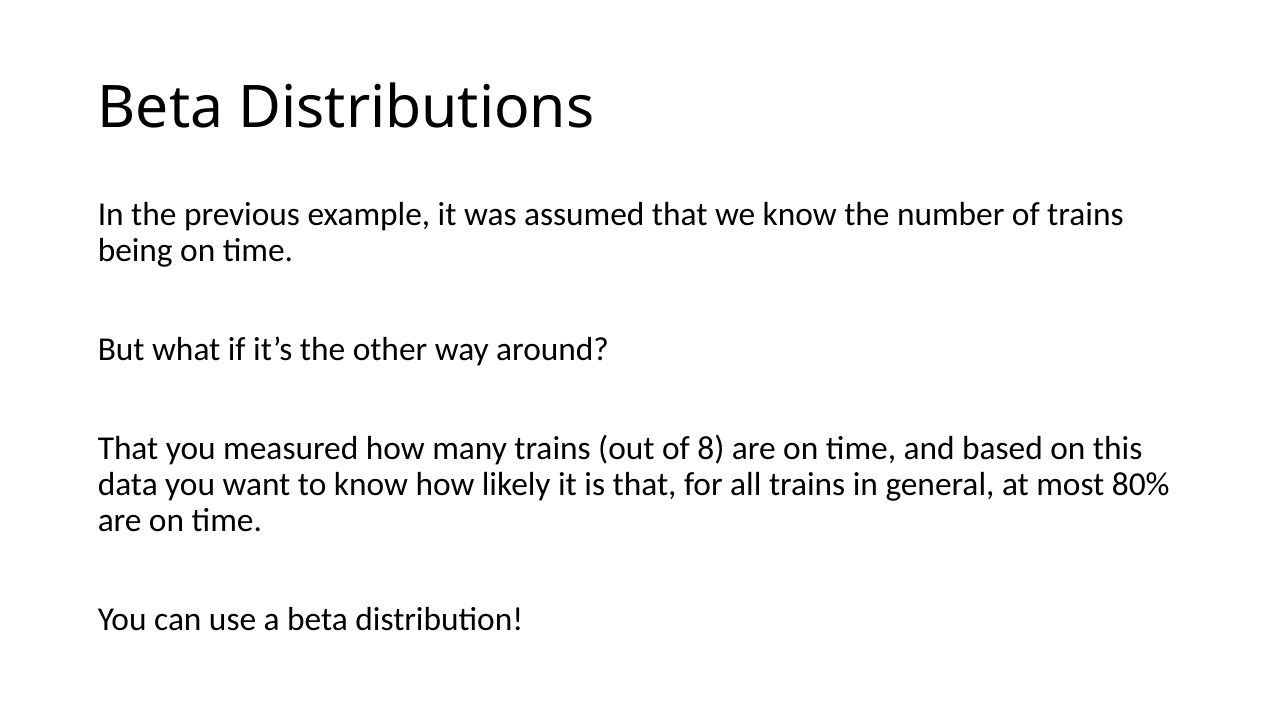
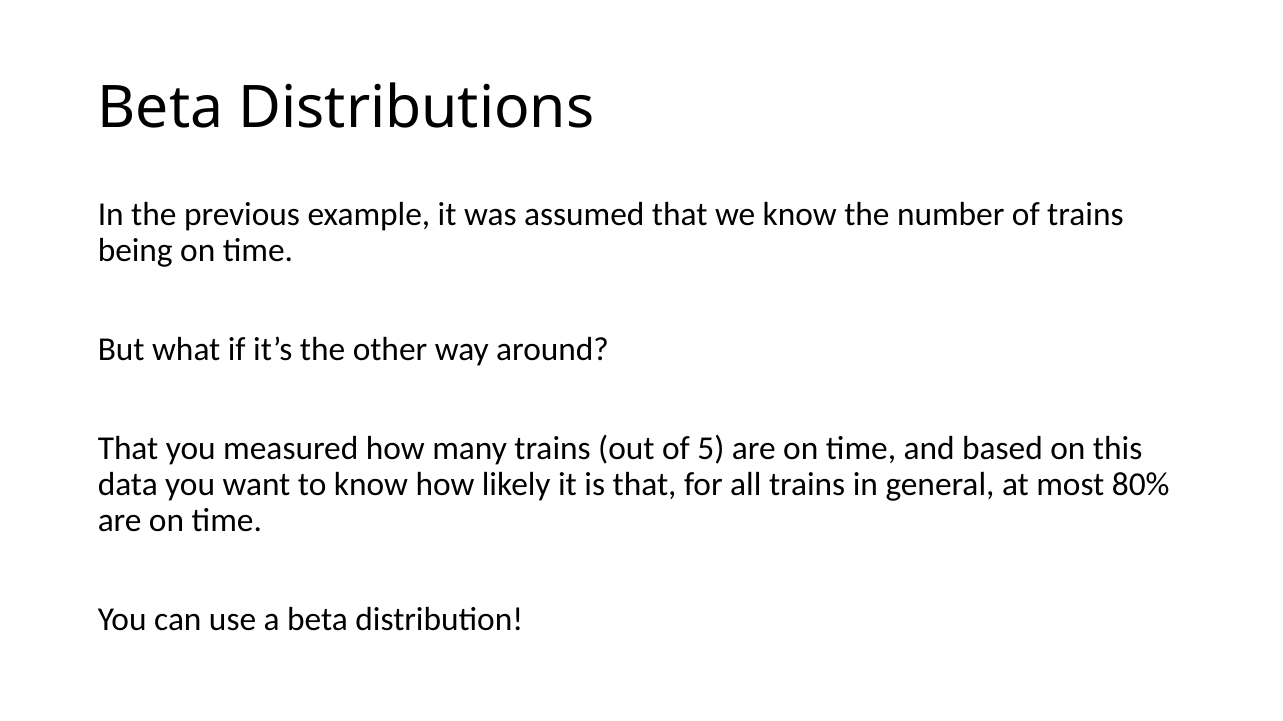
8: 8 -> 5
